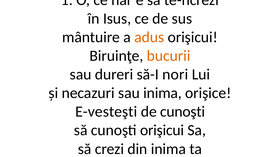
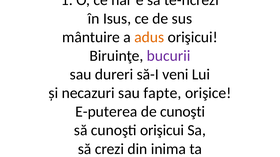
bucurii colour: orange -> purple
nori: nori -> veni
sau inima: inima -> fapte
E-vesteşti: E-vesteşti -> E-puterea
